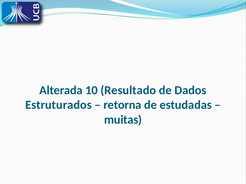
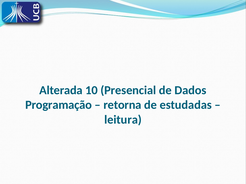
Resultado: Resultado -> Presencial
Estruturados: Estruturados -> Programação
muitas: muitas -> leitura
